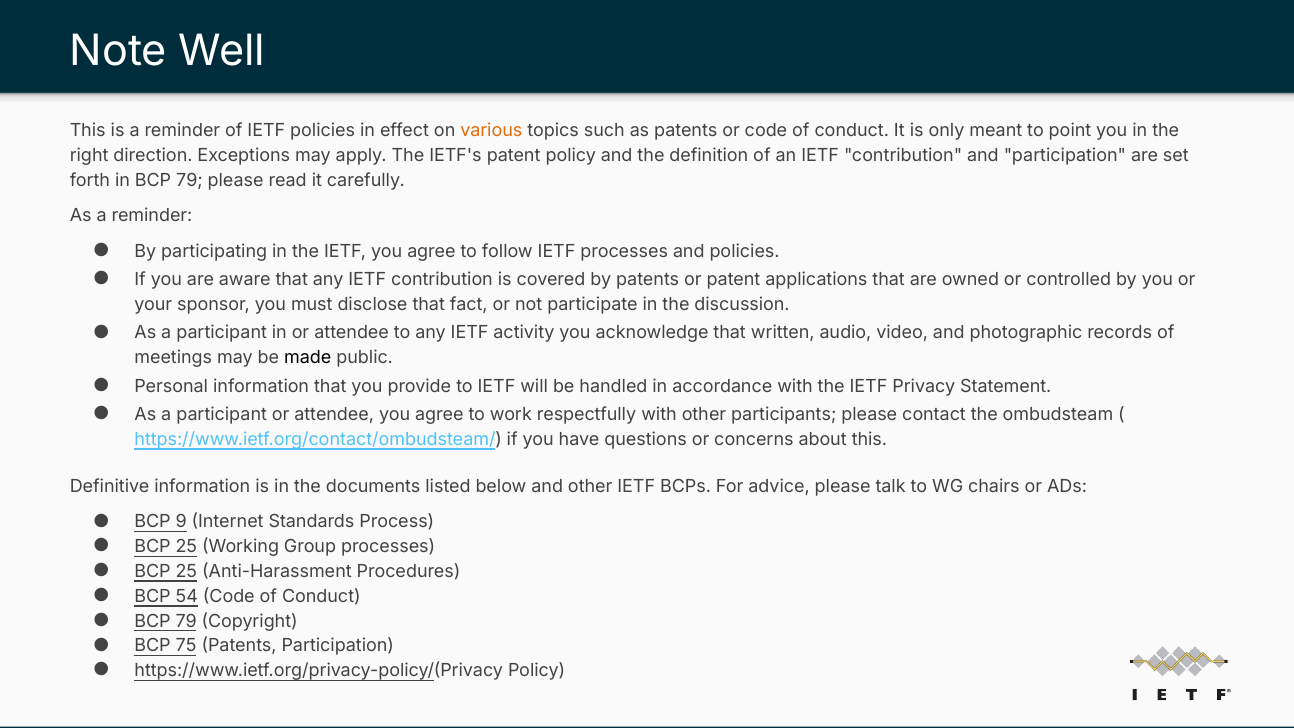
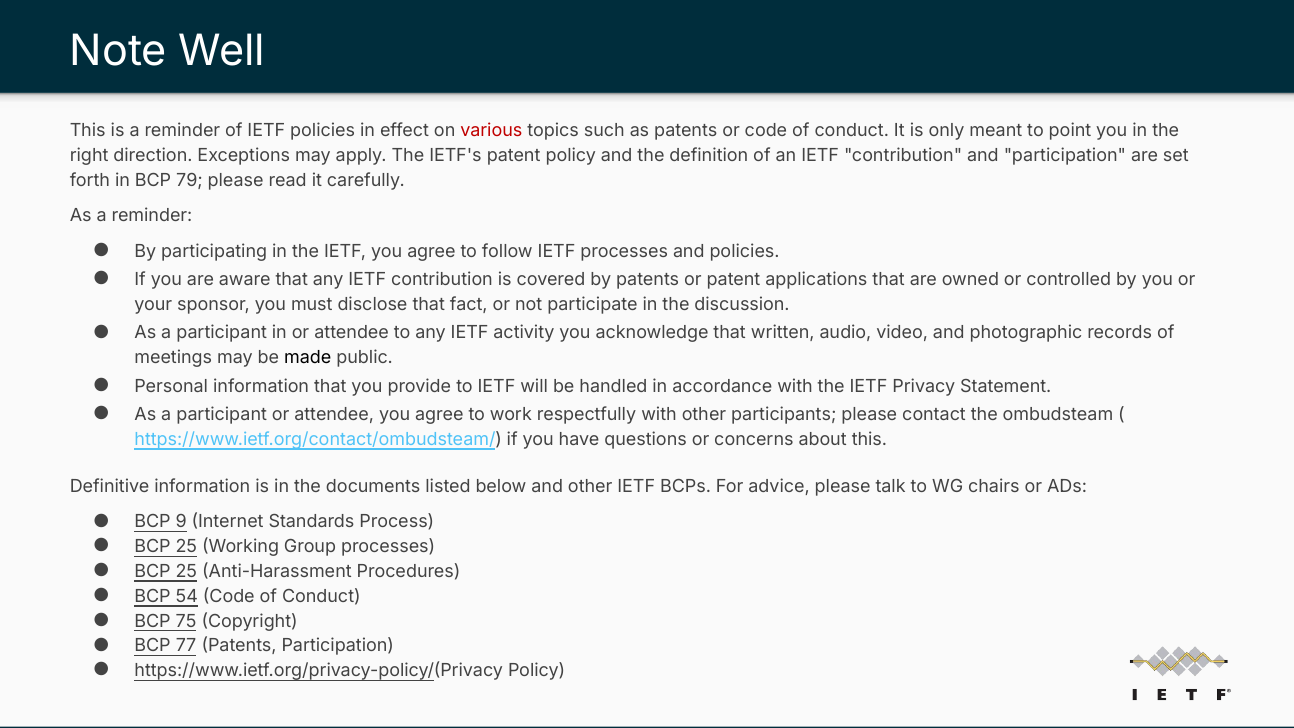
various colour: orange -> red
79 at (186, 621): 79 -> 75
75: 75 -> 77
